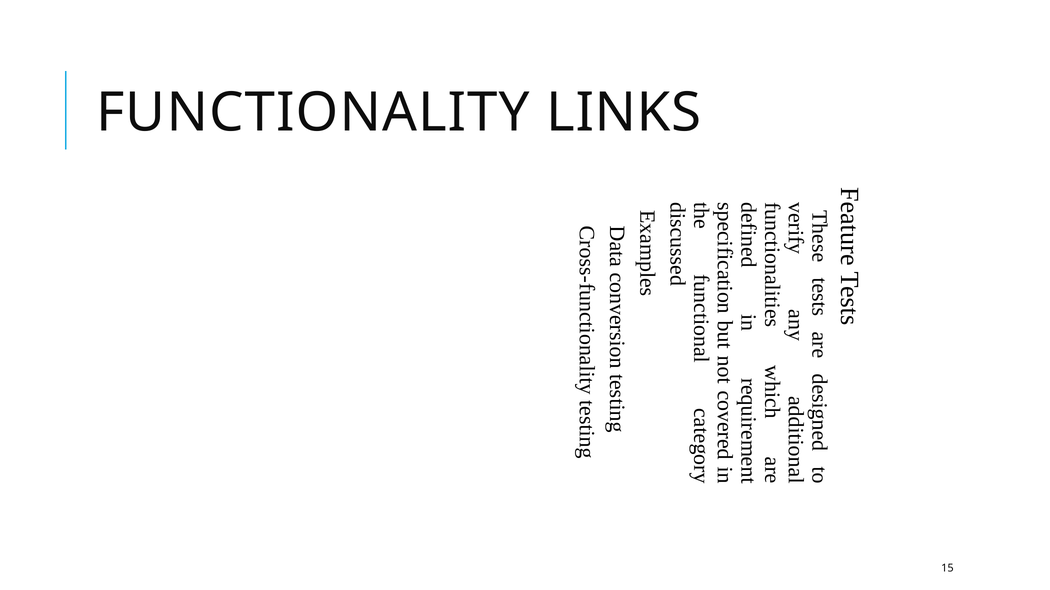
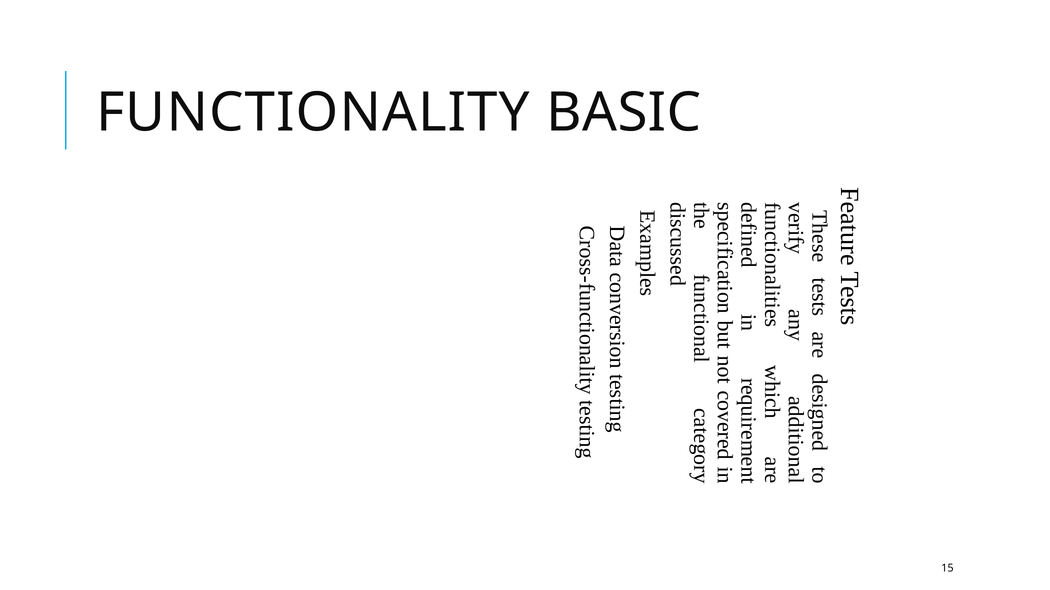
LINKS: LINKS -> BASIC
